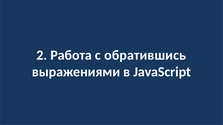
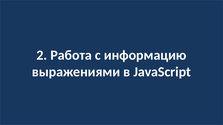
обратившись: обратившись -> информацию
